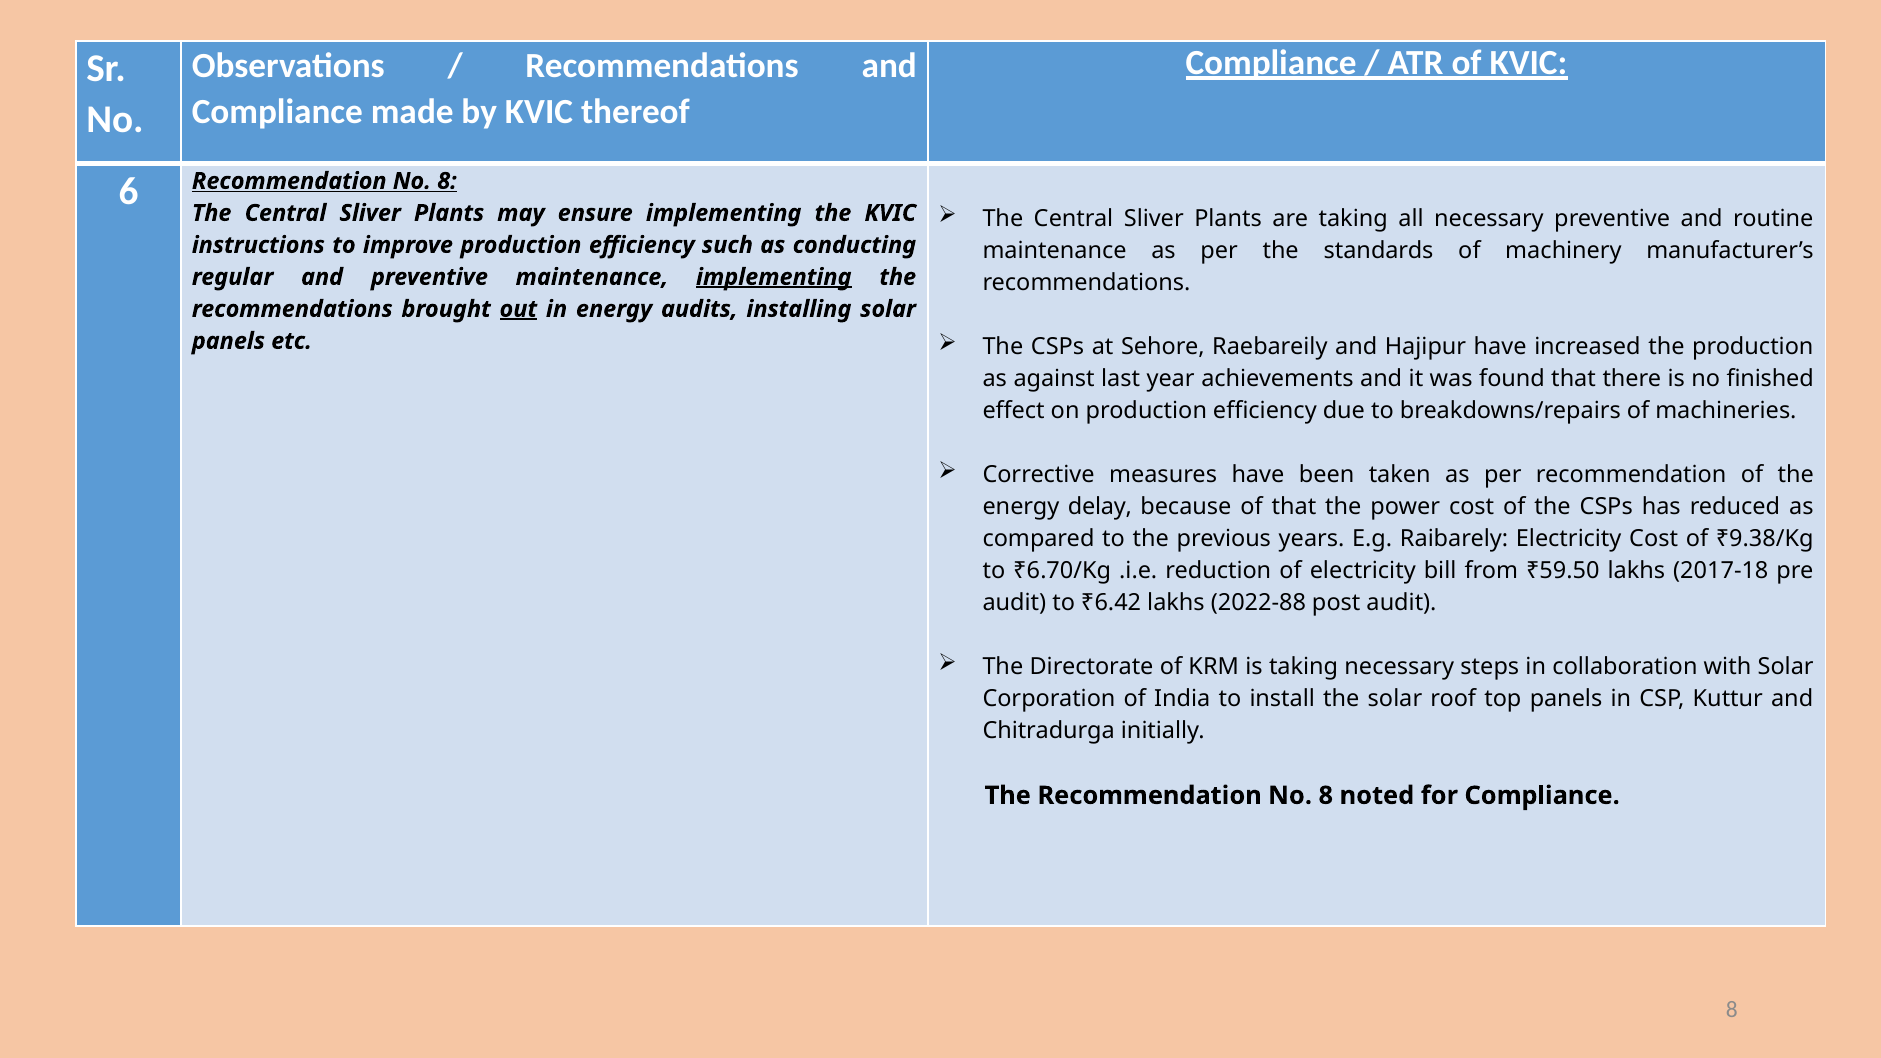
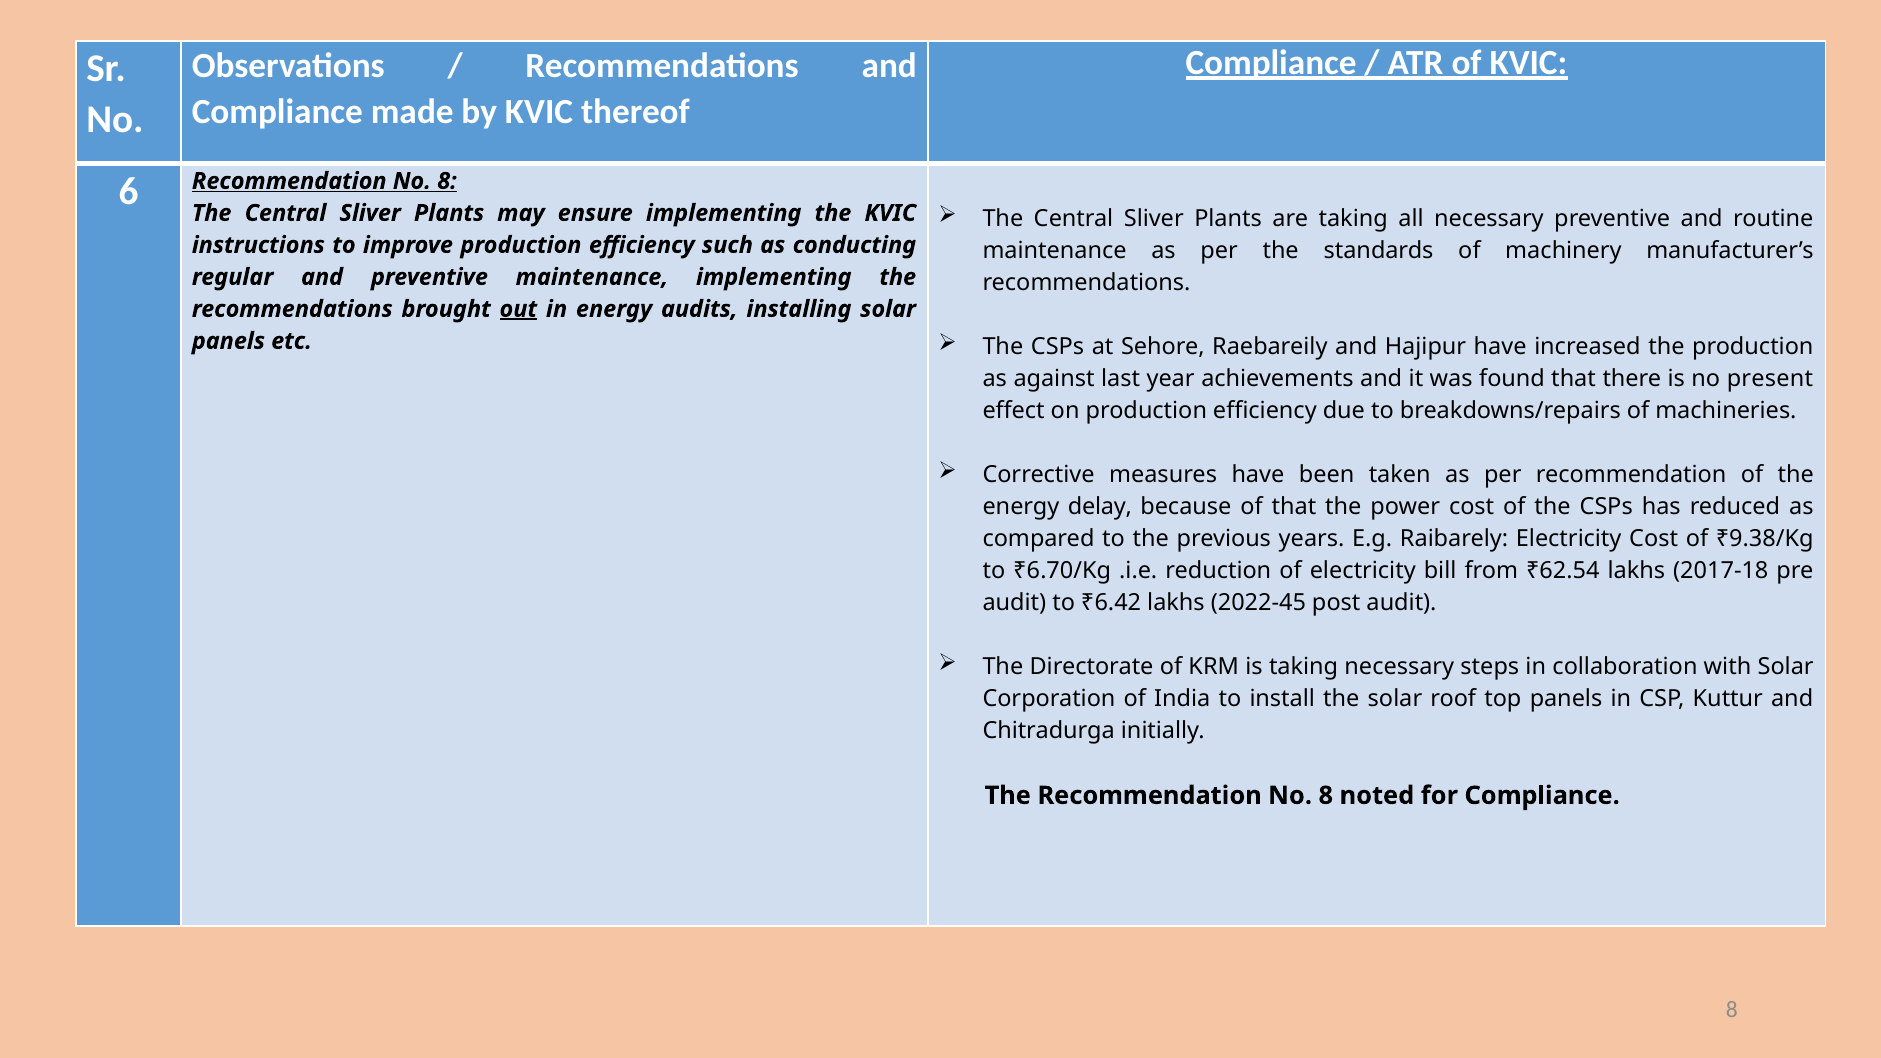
implementing at (774, 277) underline: present -> none
finished: finished -> present
₹59.50: ₹59.50 -> ₹62.54
2022-88: 2022-88 -> 2022-45
